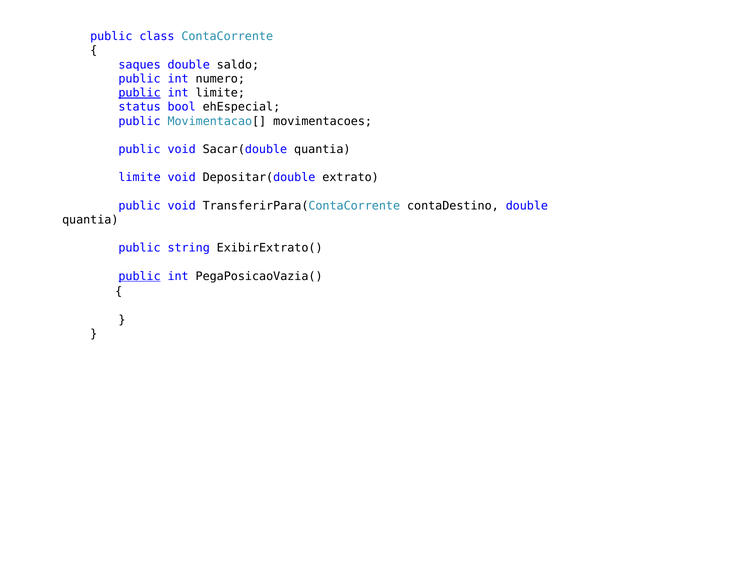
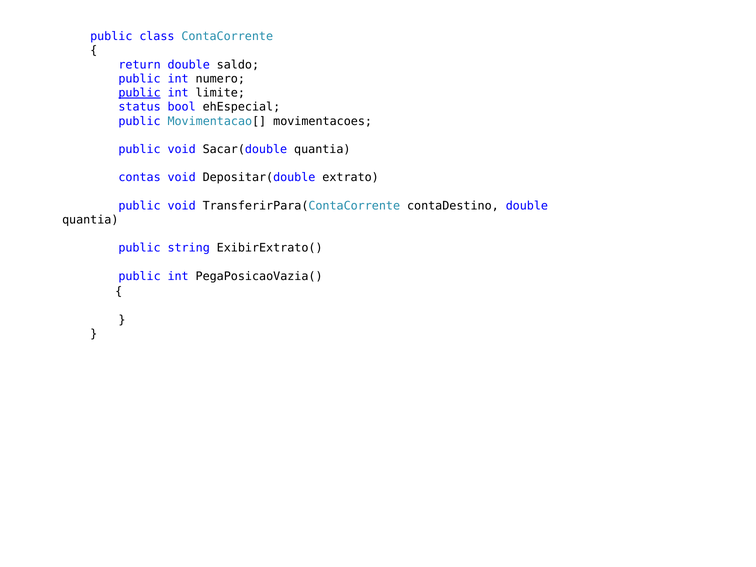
saques: saques -> return
limite at (140, 178): limite -> contas
public at (140, 276) underline: present -> none
